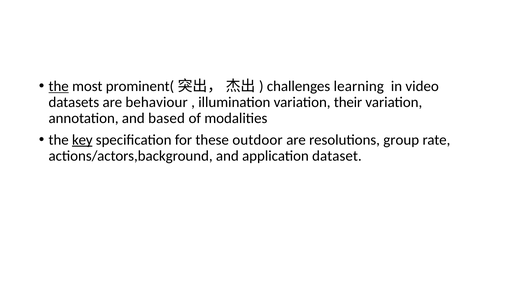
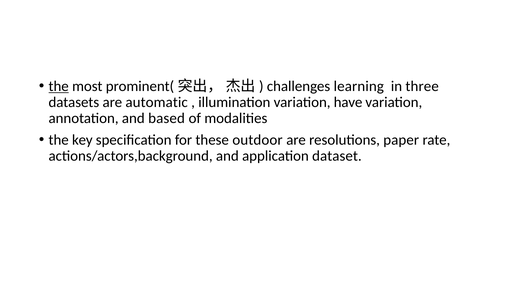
video: video -> three
behaviour: behaviour -> automatic
their: their -> have
key underline: present -> none
group: group -> paper
